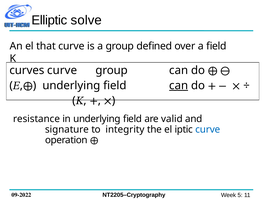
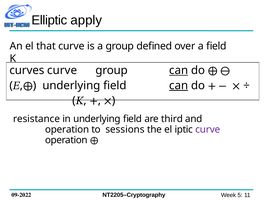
solve: solve -> apply
can at (179, 70) underline: none -> present
valid: valid -> third
signature at (67, 129): signature -> operation
integrity: integrity -> sessions
curve at (208, 129) colour: blue -> purple
